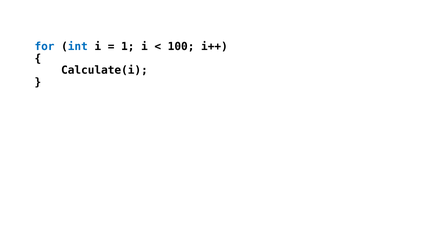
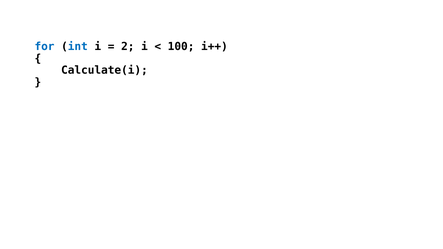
1: 1 -> 2
